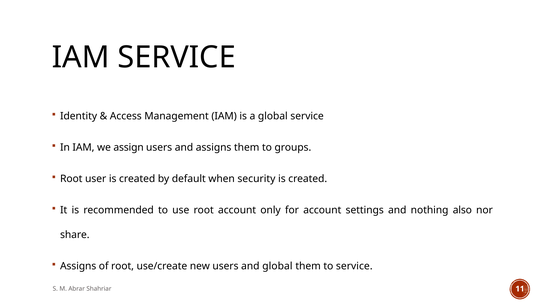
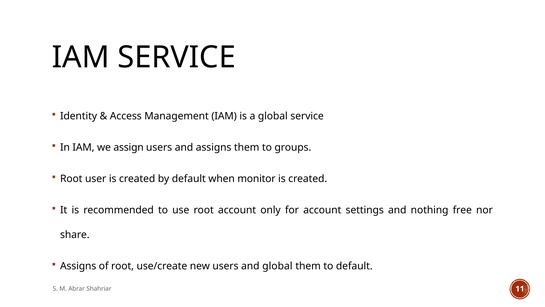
security: security -> monitor
also: also -> free
to service: service -> default
